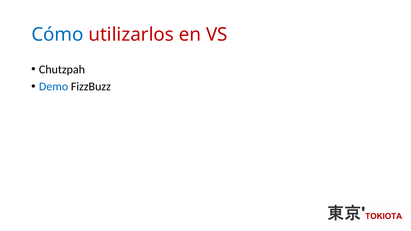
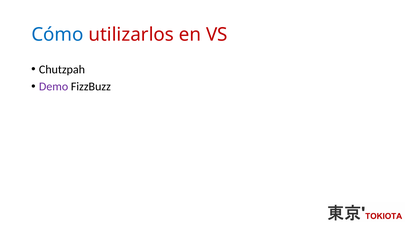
Demo colour: blue -> purple
